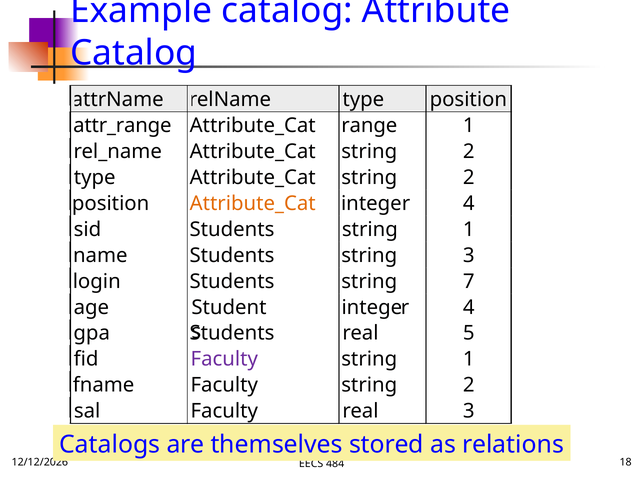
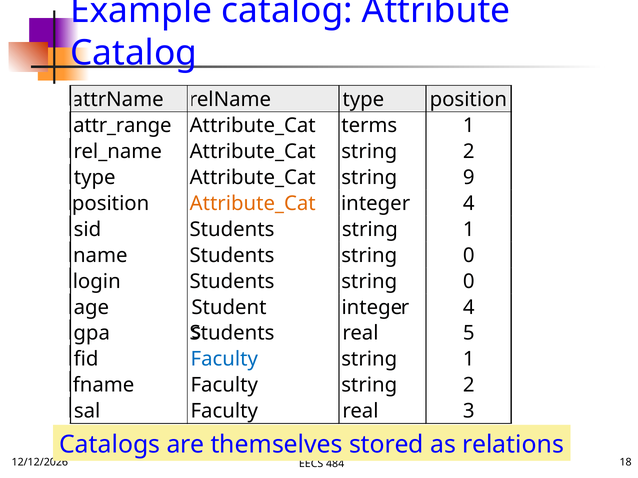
range: range -> terms
type Attribute_Cat string 2: 2 -> 9
name Students string 3: 3 -> 0
login Students string 7: 7 -> 0
Faculty at (224, 360) colour: purple -> blue
